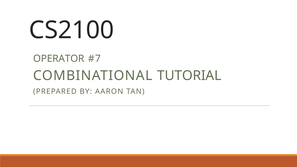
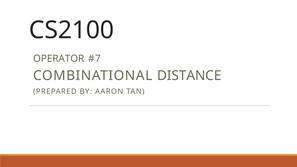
TUTORIAL: TUTORIAL -> DISTANCE
